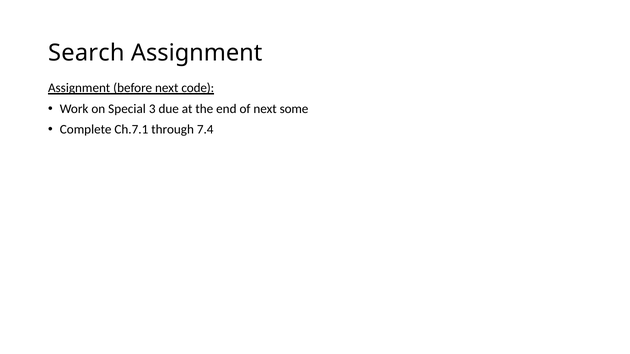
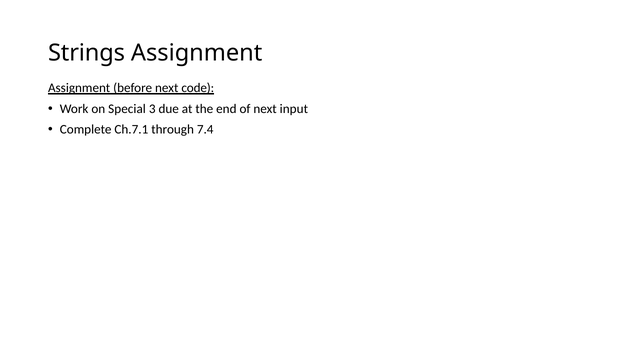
Search: Search -> Strings
some: some -> input
